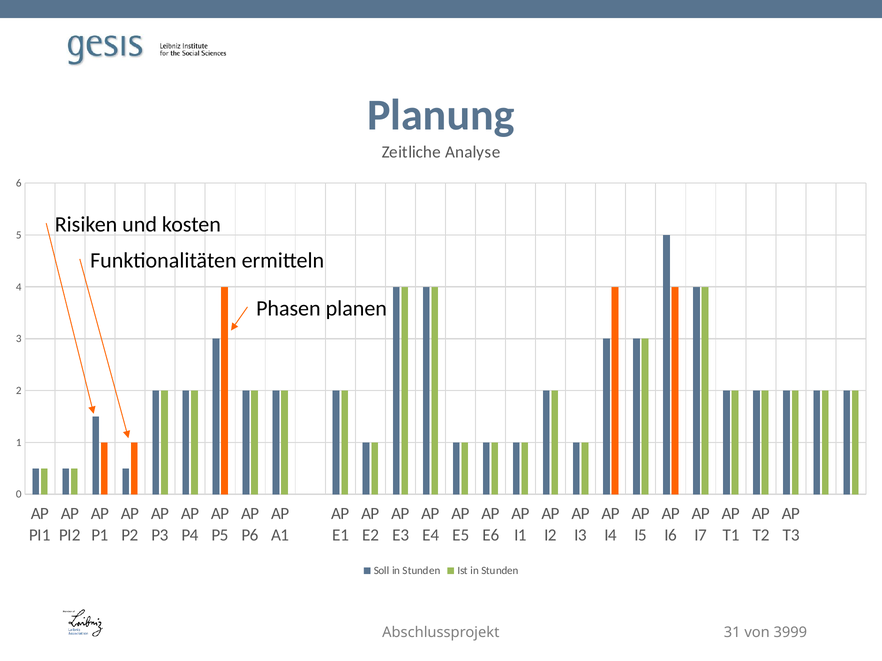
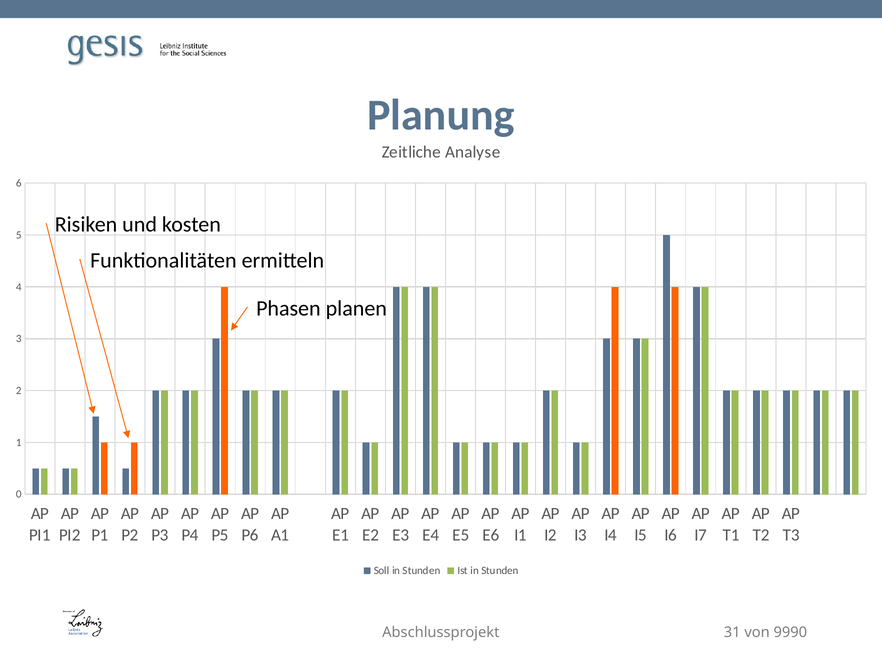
3999: 3999 -> 9990
